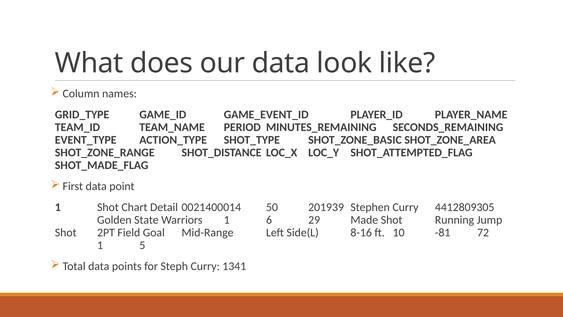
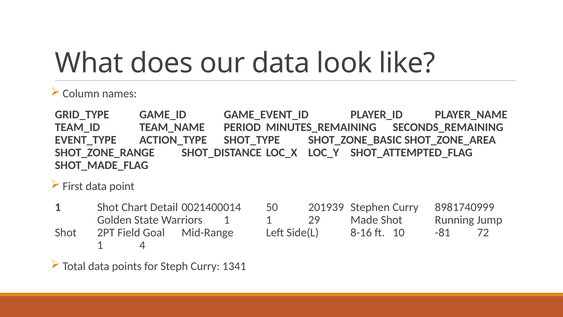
4412809305: 4412809305 -> 8981740999
1 6: 6 -> 1
5: 5 -> 4
